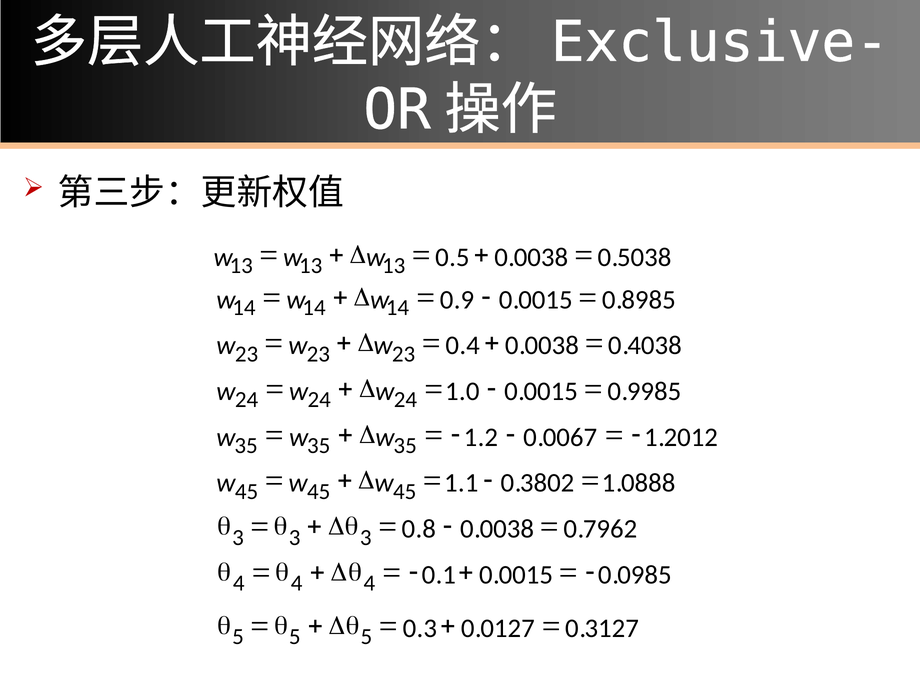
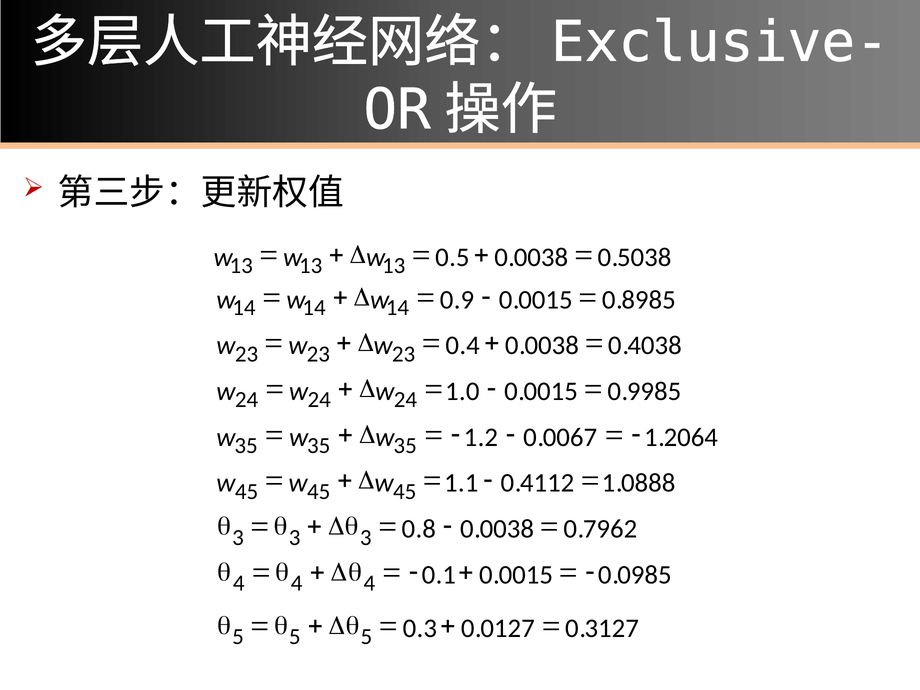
2012: 2012 -> 2064
3802: 3802 -> 4112
